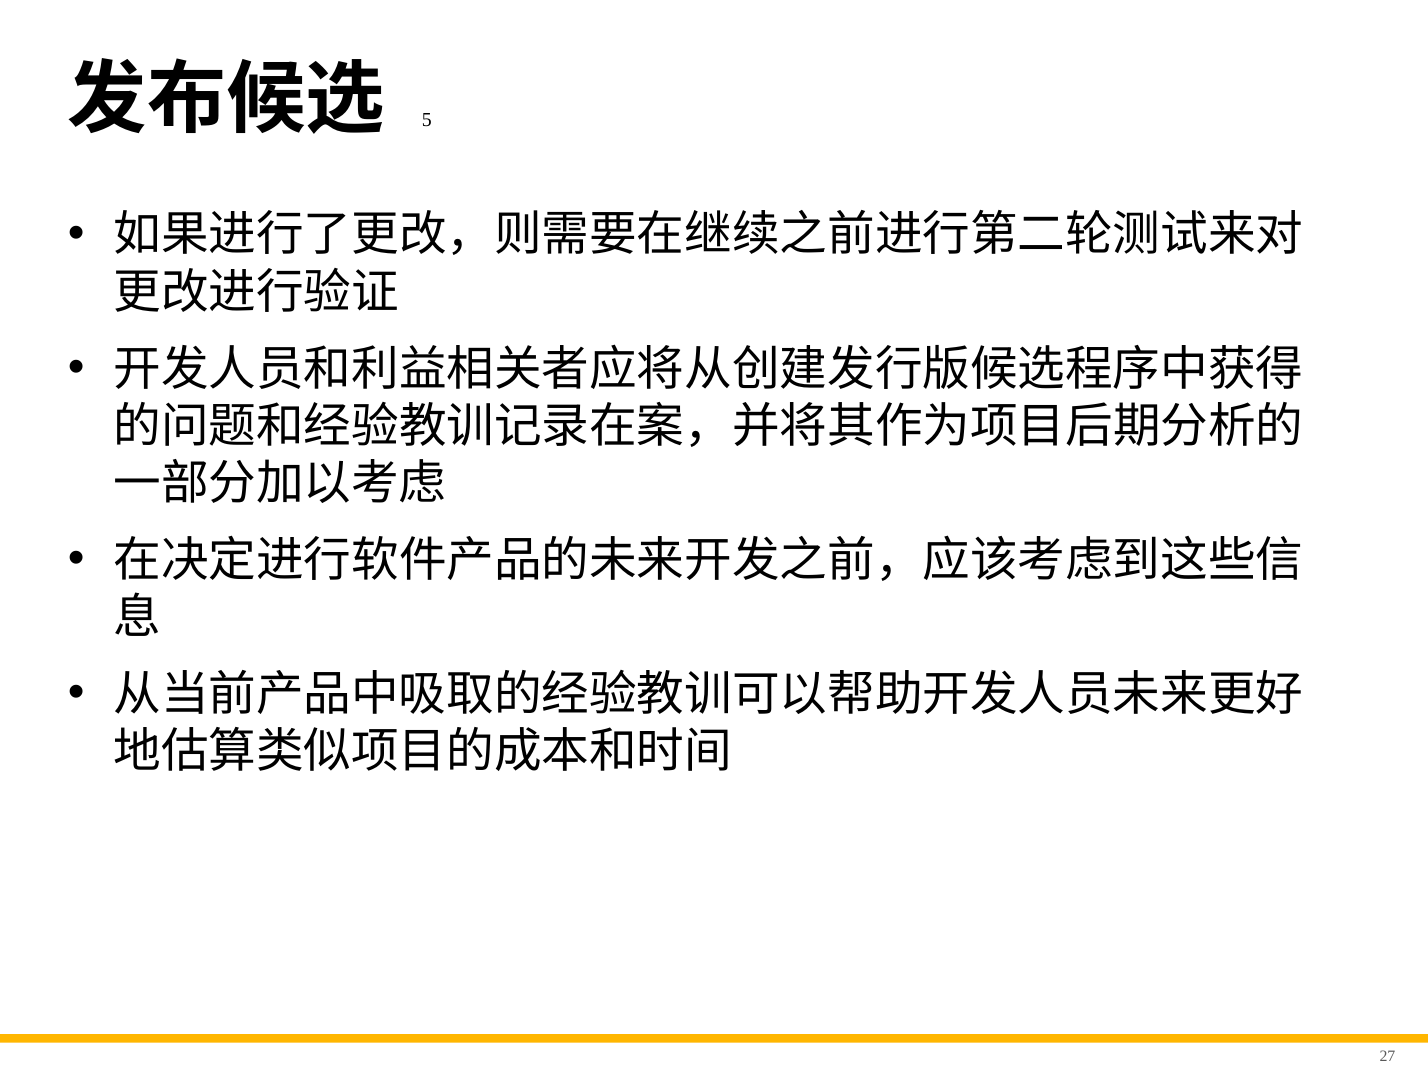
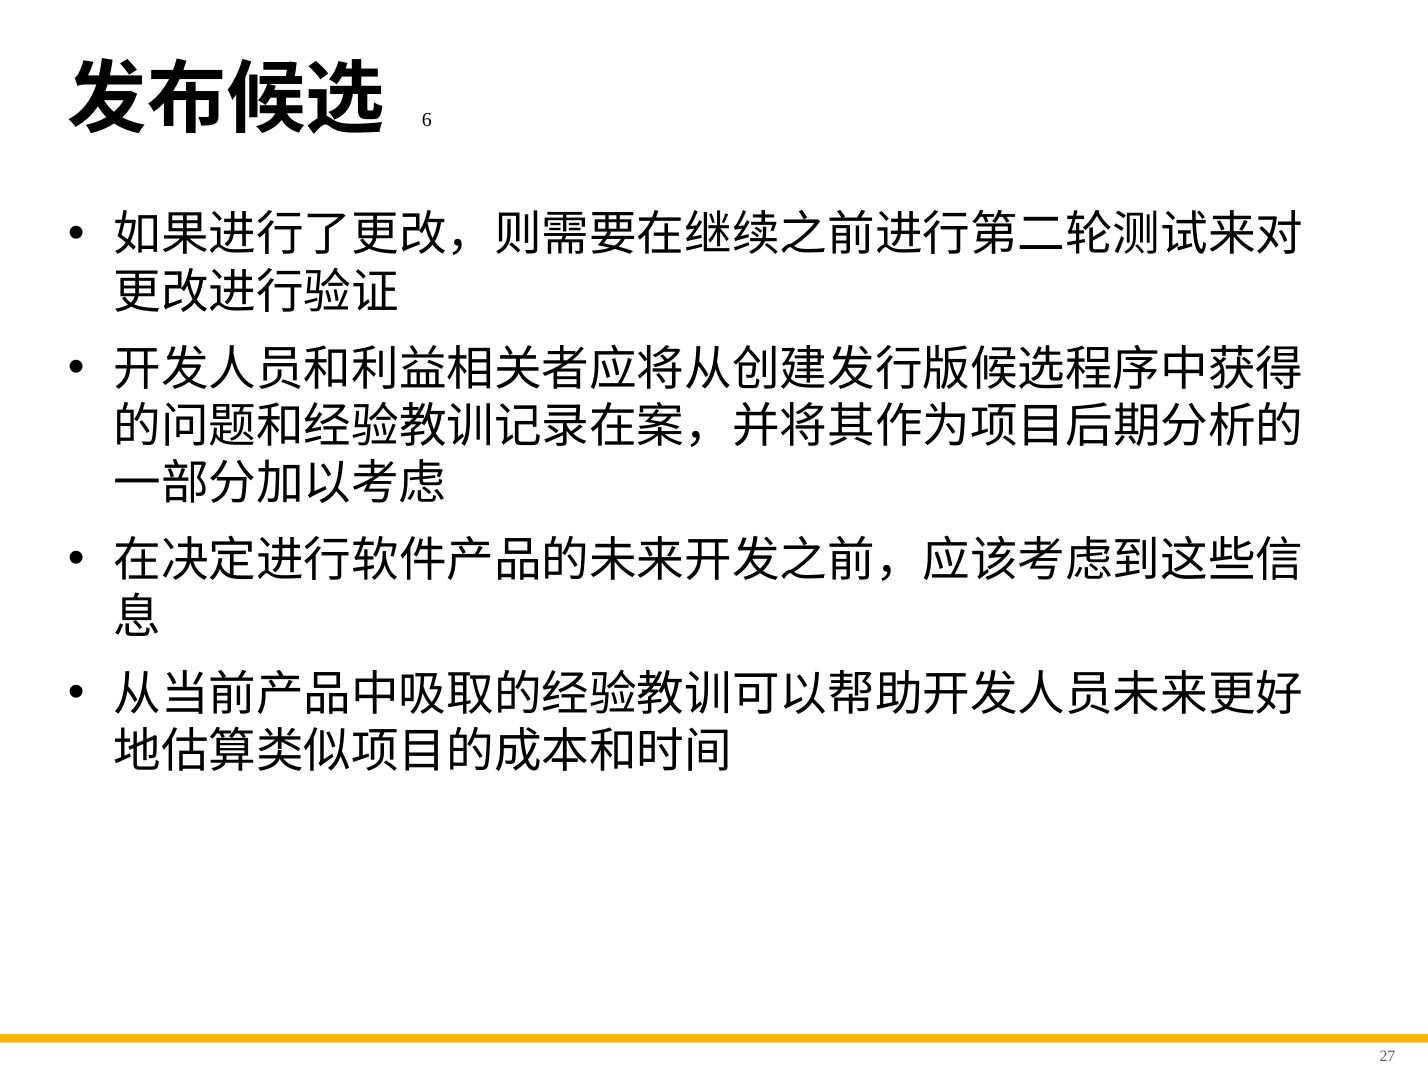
5: 5 -> 6
